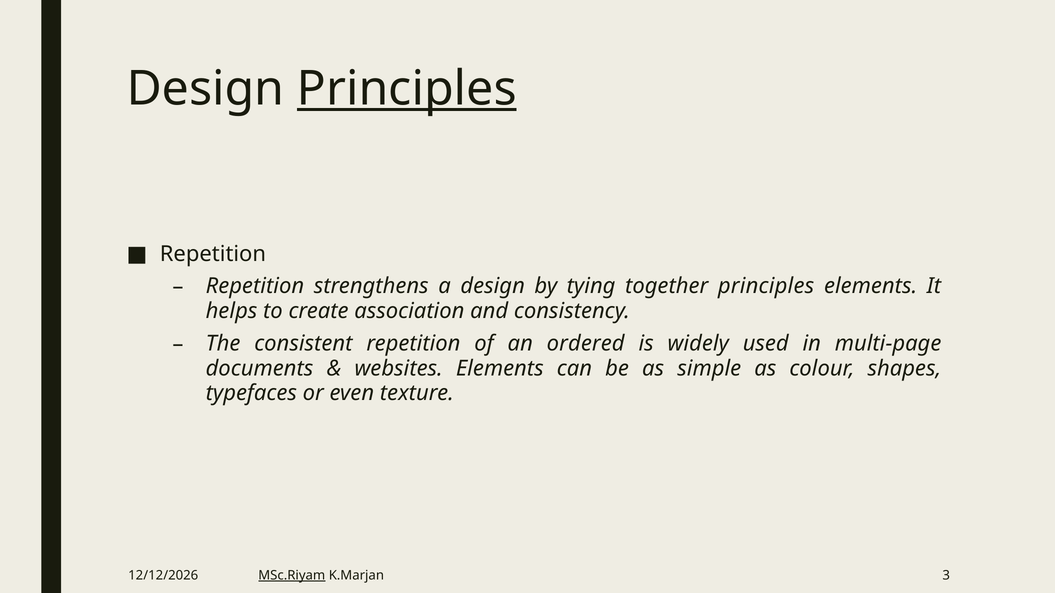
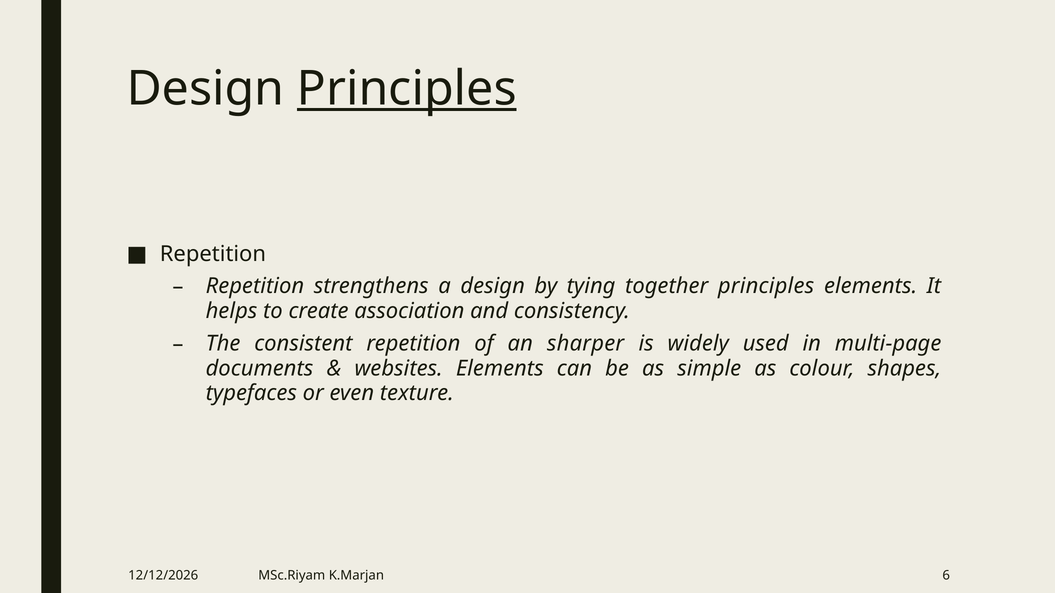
ordered: ordered -> sharper
MSc.Riyam underline: present -> none
3: 3 -> 6
